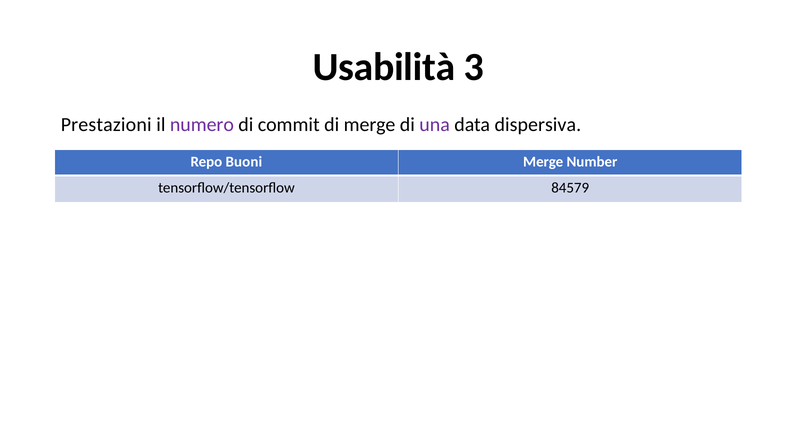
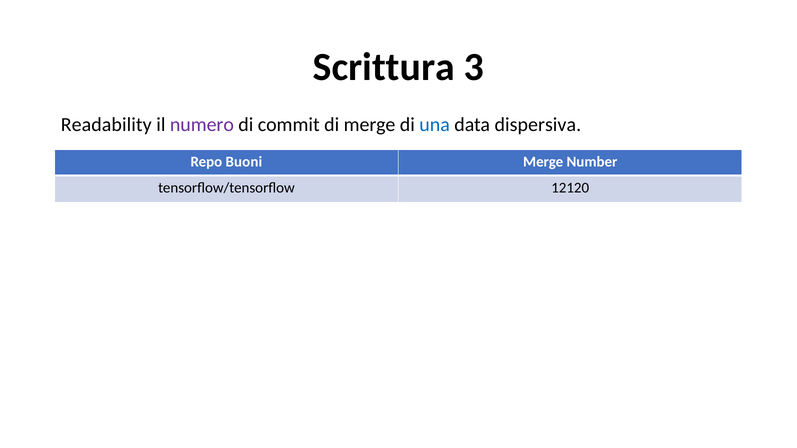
Usabilità: Usabilità -> Scrittura
Prestazioni: Prestazioni -> Readability
una colour: purple -> blue
84579: 84579 -> 12120
